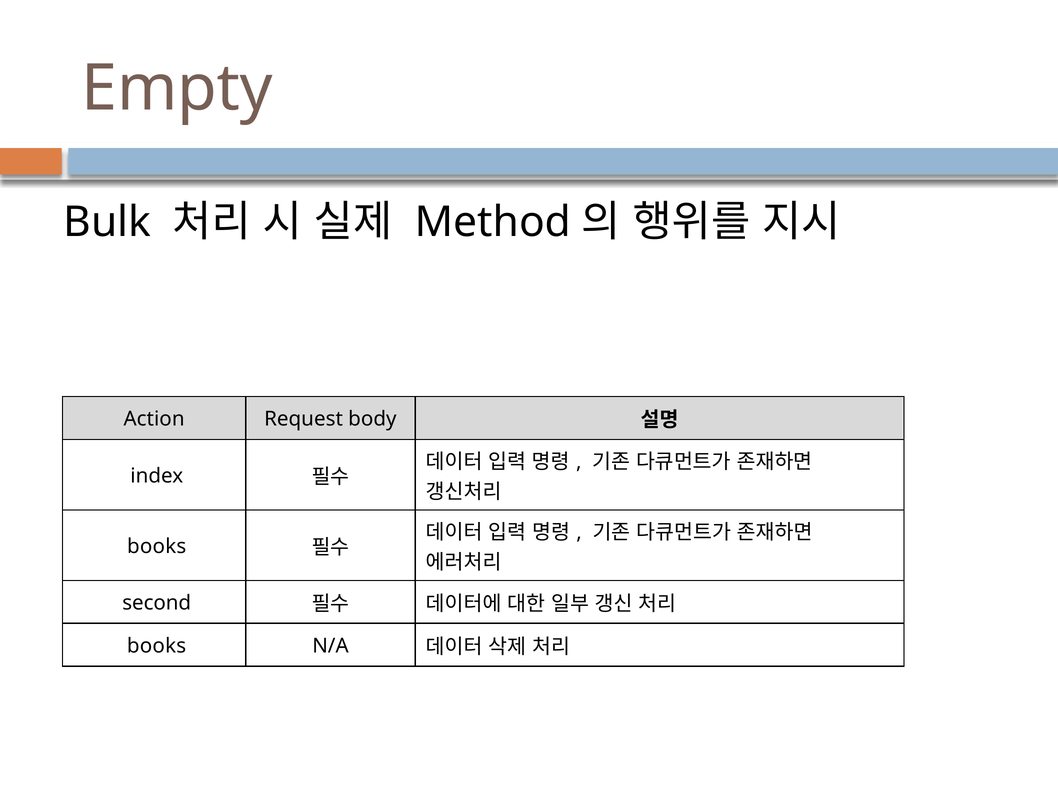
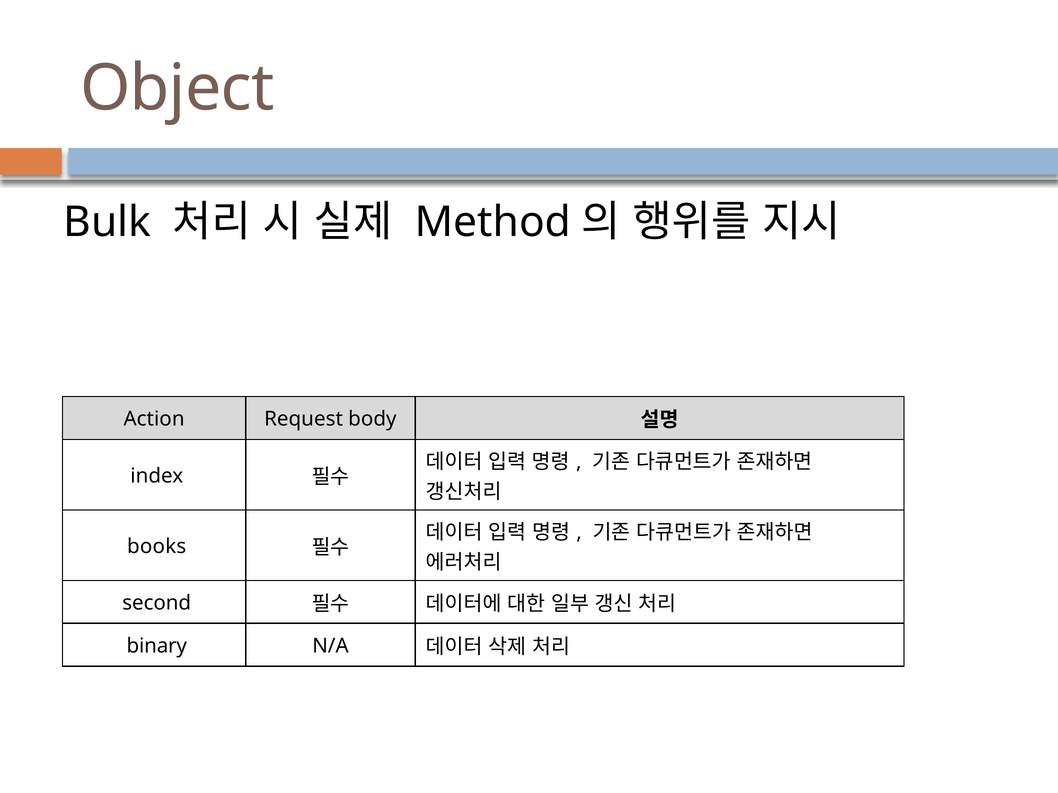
Empty: Empty -> Object
books at (157, 646): books -> binary
